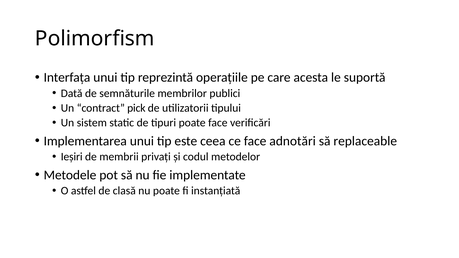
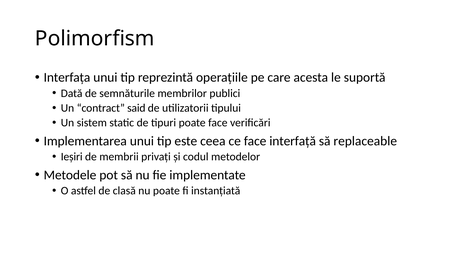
pick: pick -> said
adnotări: adnotări -> interfață
